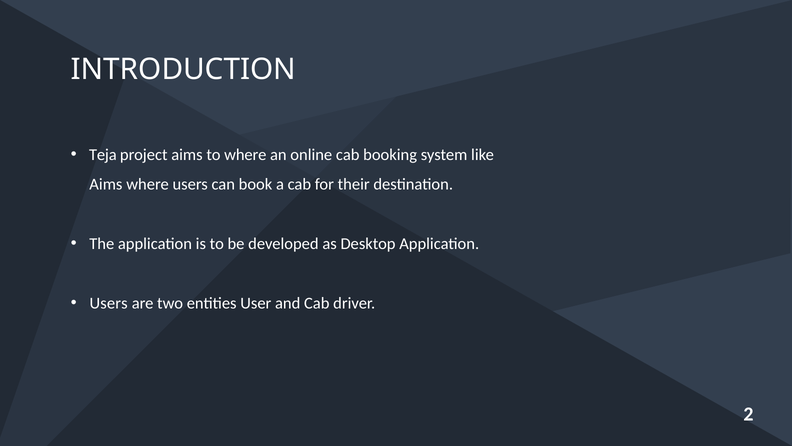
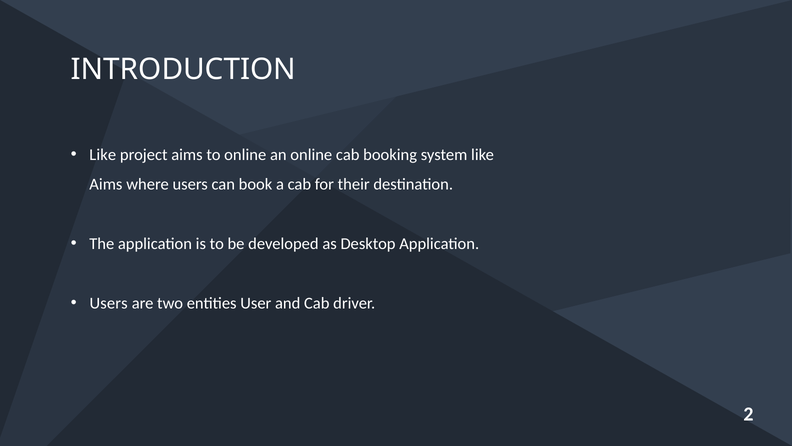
Teja at (103, 155): Teja -> Like
to where: where -> online
